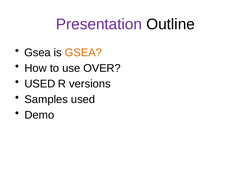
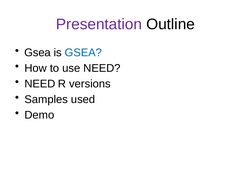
GSEA at (83, 53) colour: orange -> blue
use OVER: OVER -> NEED
USED at (40, 84): USED -> NEED
